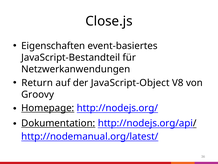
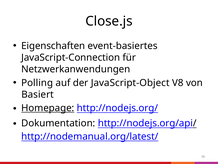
JavaScript-Bestandteil: JavaScript-Bestandteil -> JavaScript-Connection
Return: Return -> Polling
Groovy: Groovy -> Basiert
Dokumentation underline: present -> none
